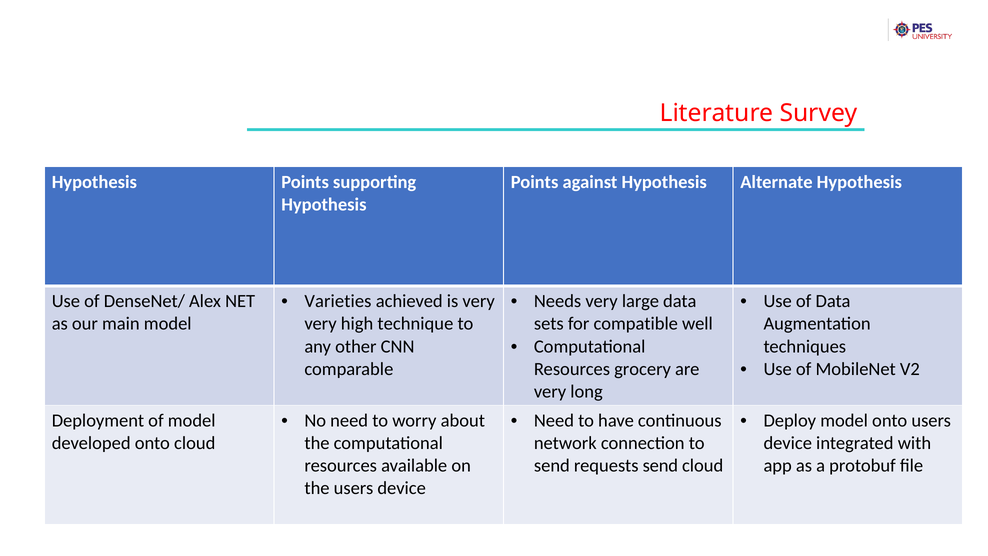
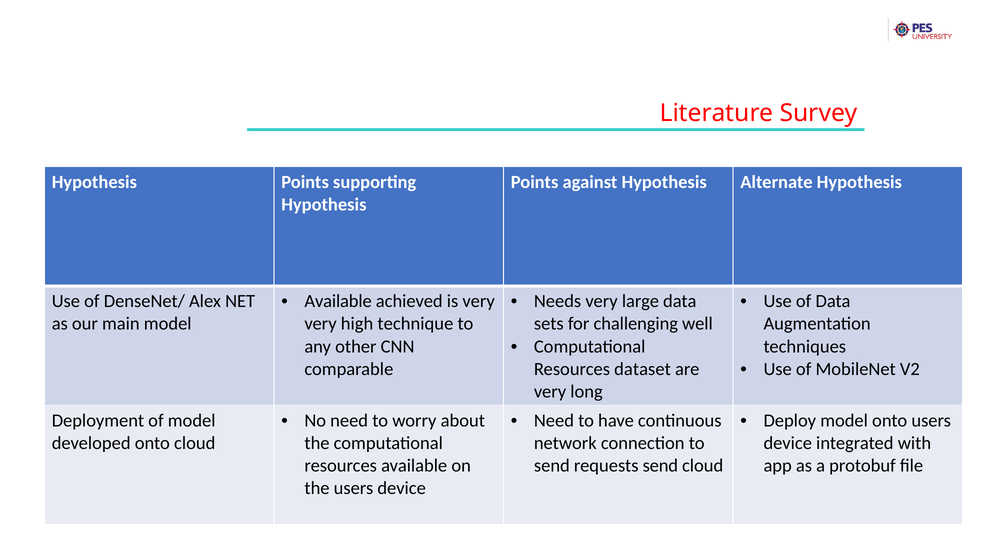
Varieties at (338, 301): Varieties -> Available
compatible: compatible -> challenging
grocery: grocery -> dataset
